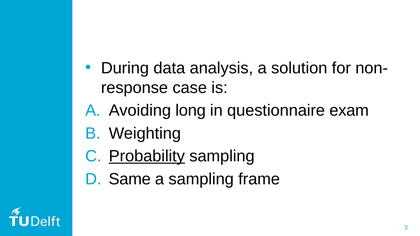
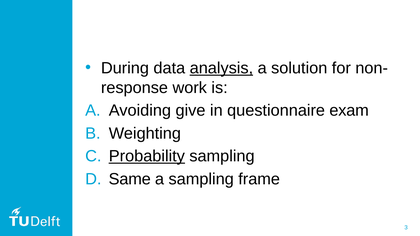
analysis underline: none -> present
case: case -> work
long: long -> give
